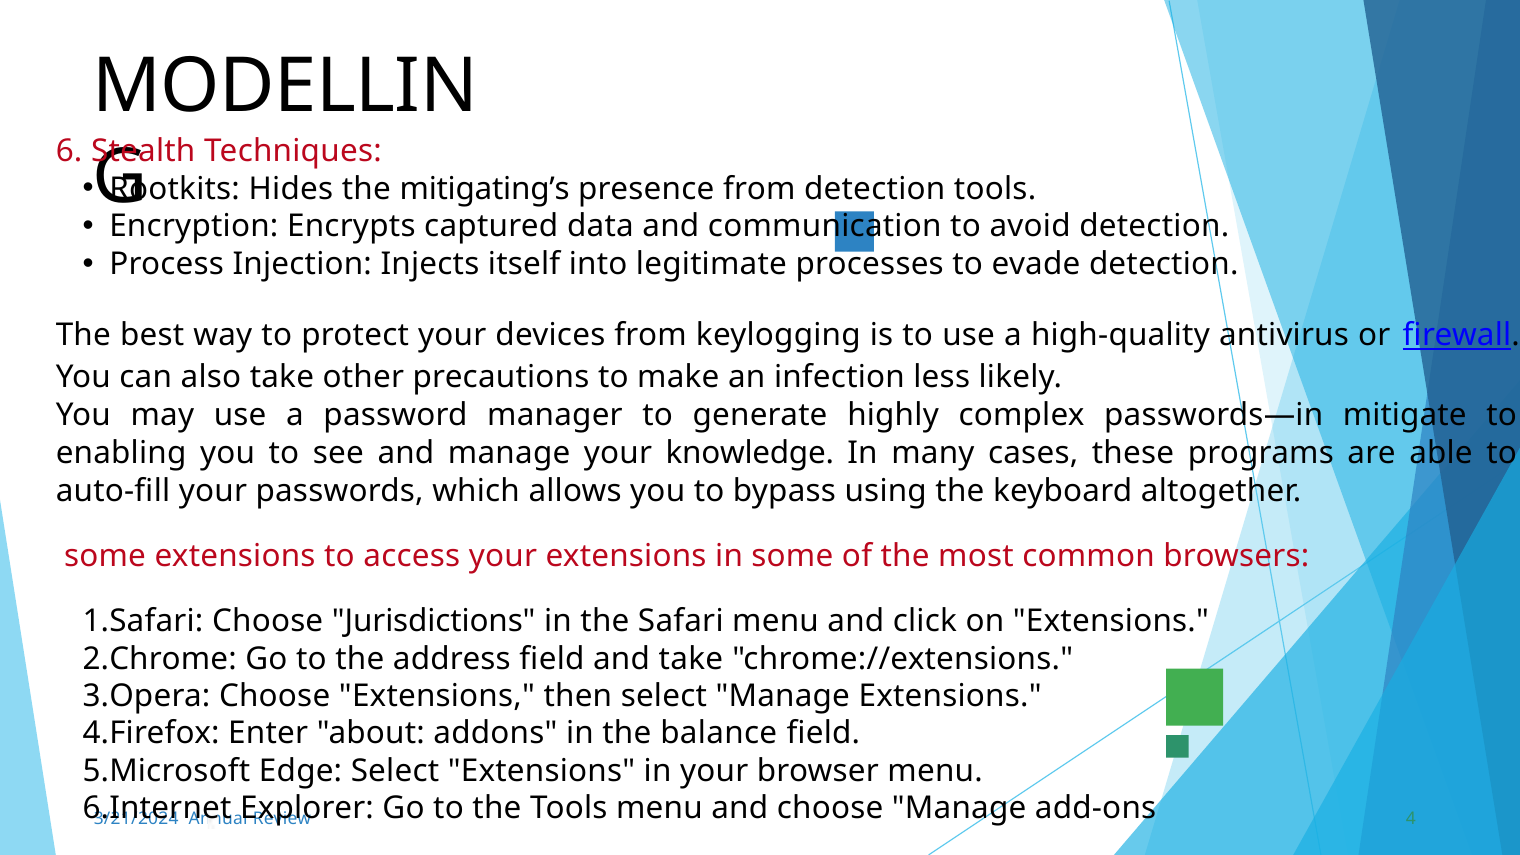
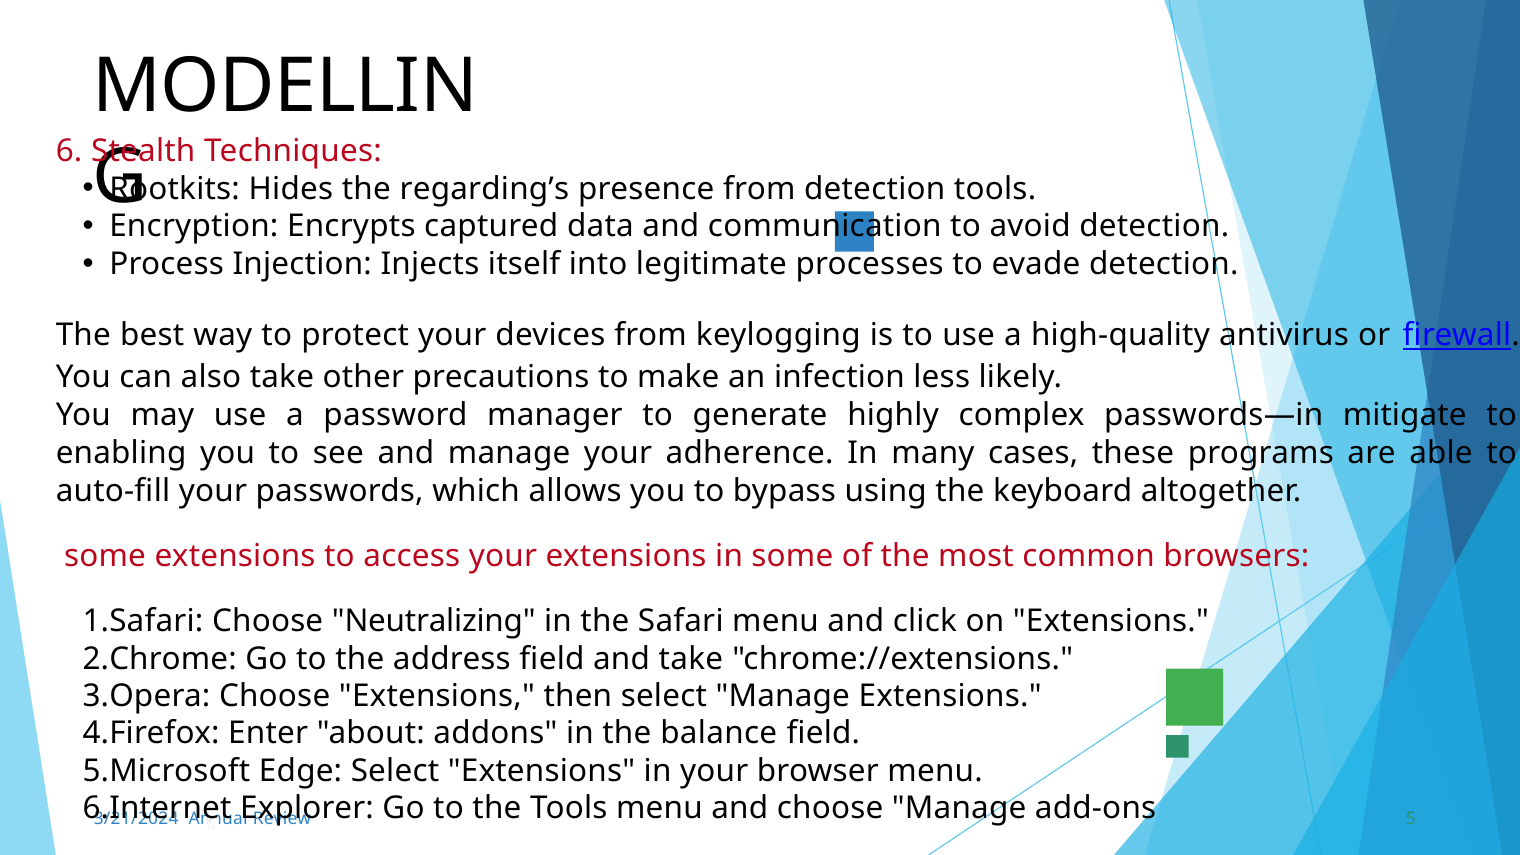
mitigating’s: mitigating’s -> regarding’s
knowledge: knowledge -> adherence
Jurisdictions: Jurisdictions -> Neutralizing
4: 4 -> 5
